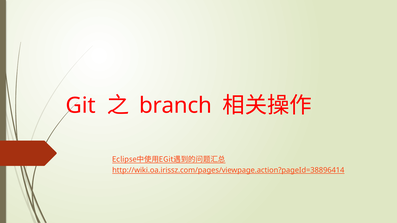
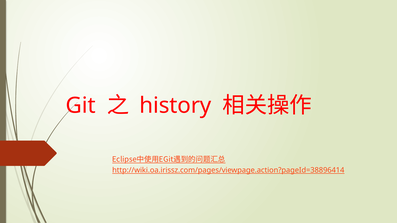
branch: branch -> history
